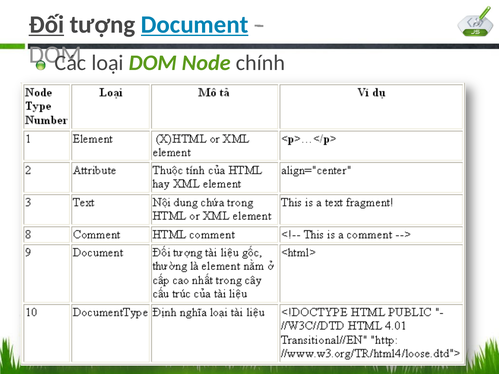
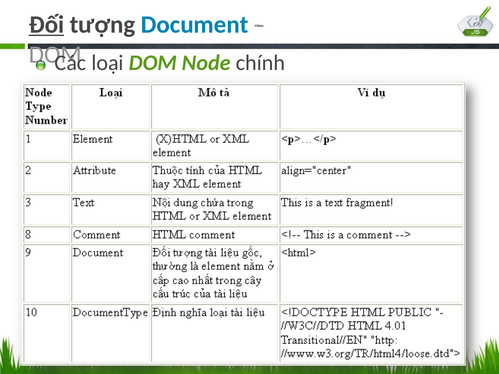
Document underline: present -> none
